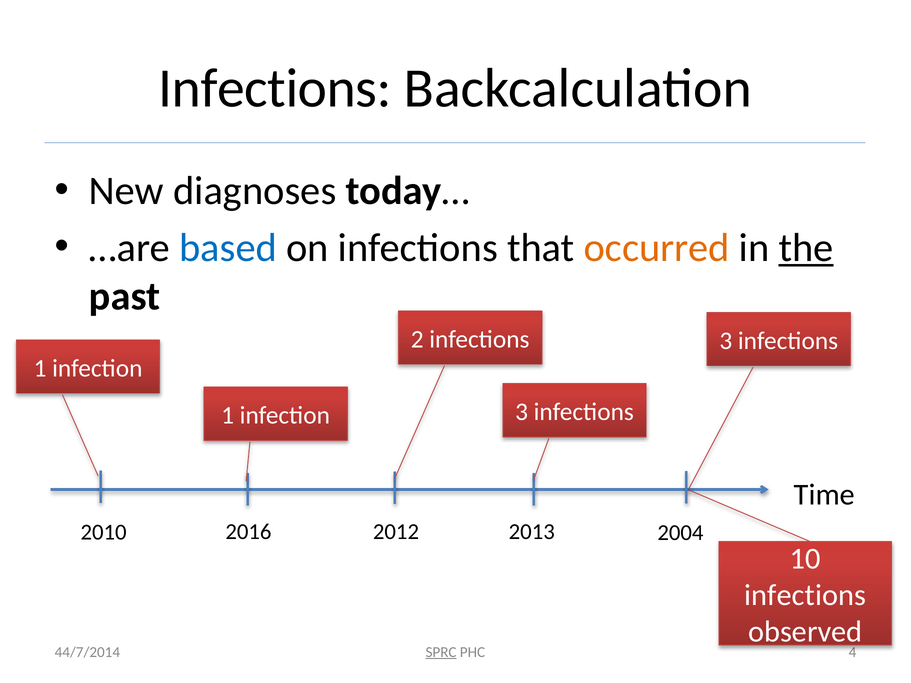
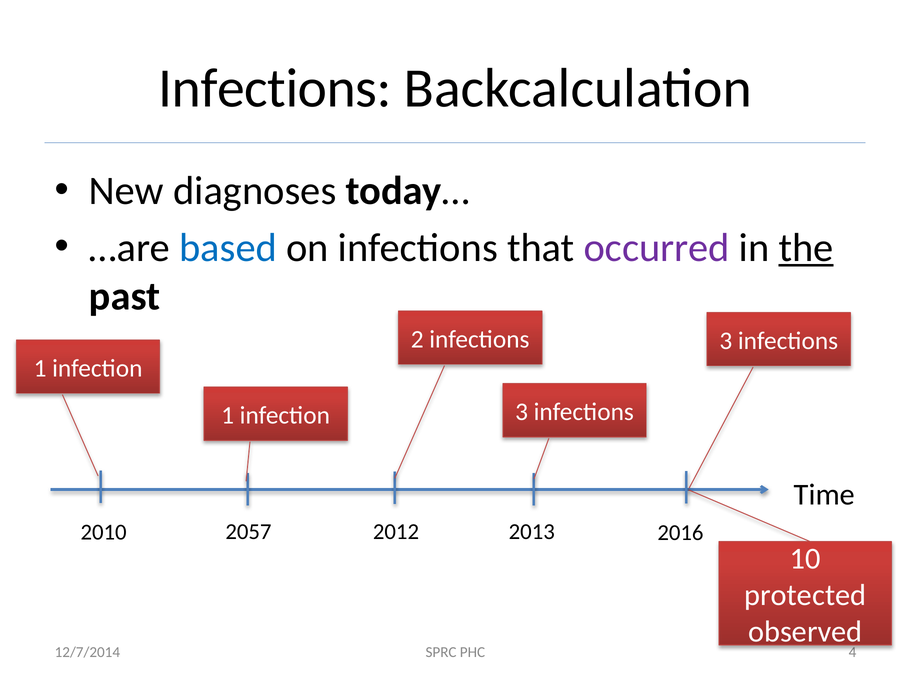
occurred colour: orange -> purple
2016: 2016 -> 2057
2004: 2004 -> 2016
infections at (805, 596): infections -> protected
SPRC underline: present -> none
44/7/2014: 44/7/2014 -> 12/7/2014
